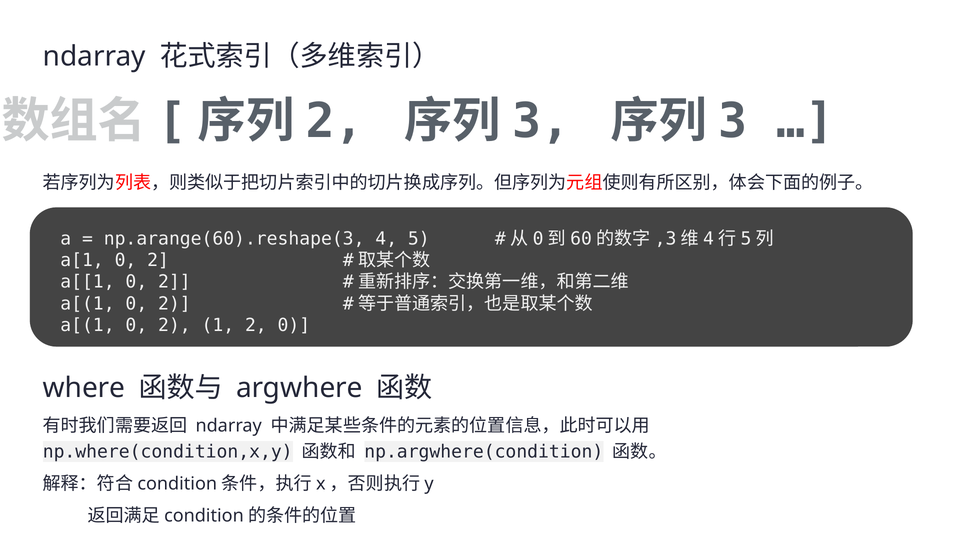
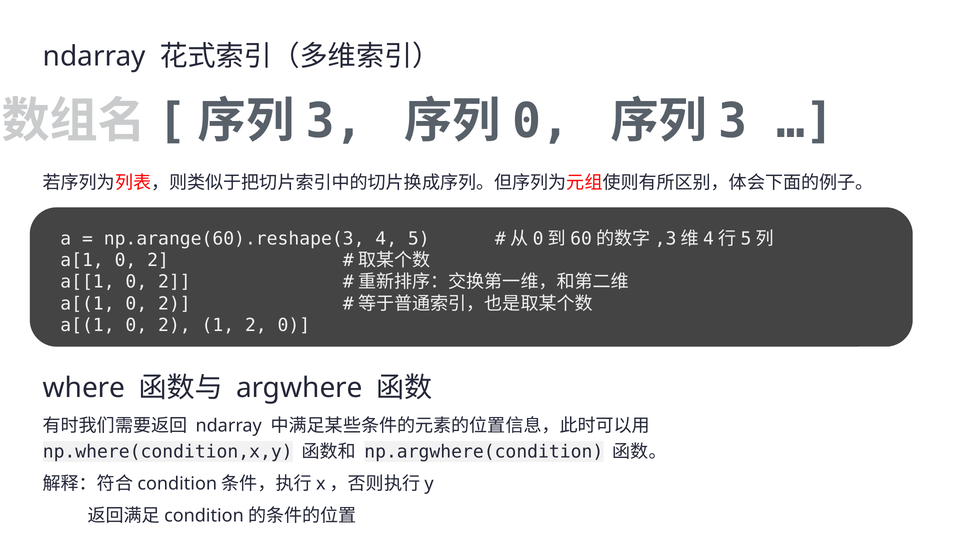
2 at (335, 121): 2 -> 3
3 at (541, 121): 3 -> 0
